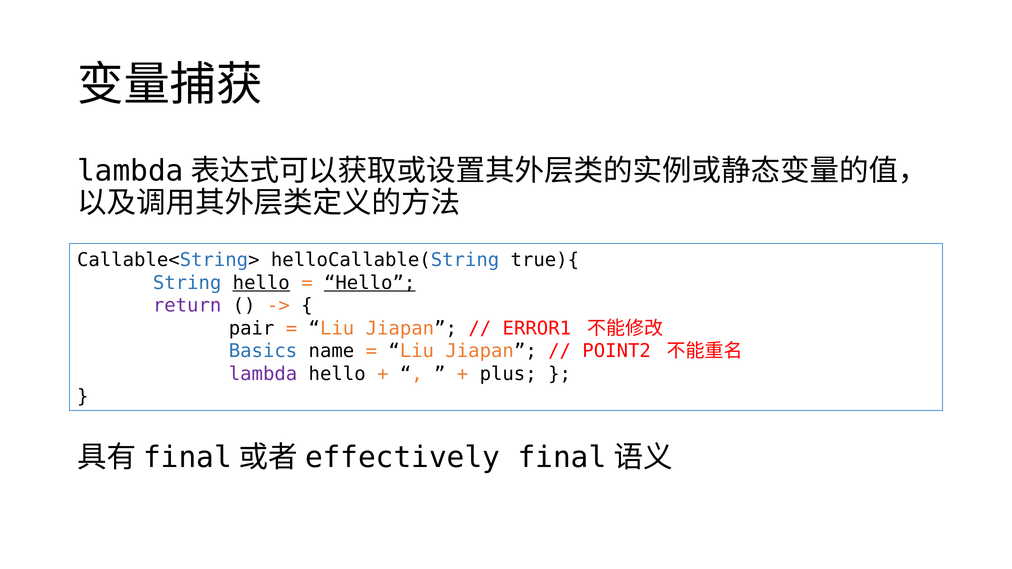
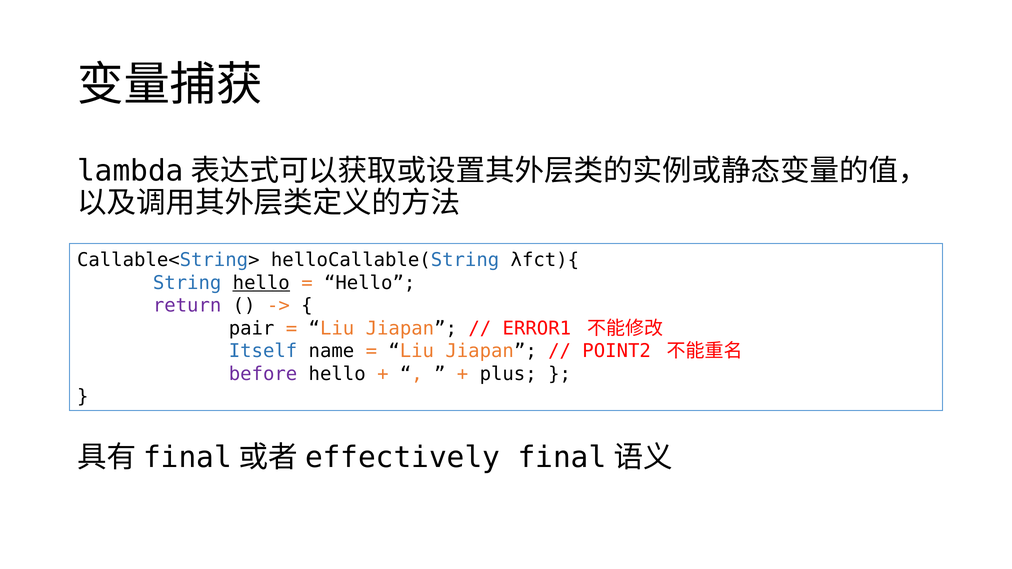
true){: true){ -> λfct){
Hello at (370, 283) underline: present -> none
Basics: Basics -> Itself
lambda: lambda -> before
